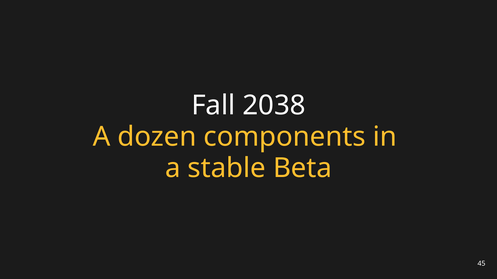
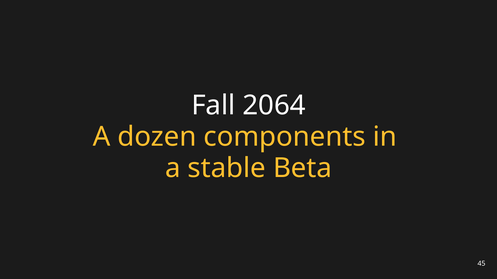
2038: 2038 -> 2064
